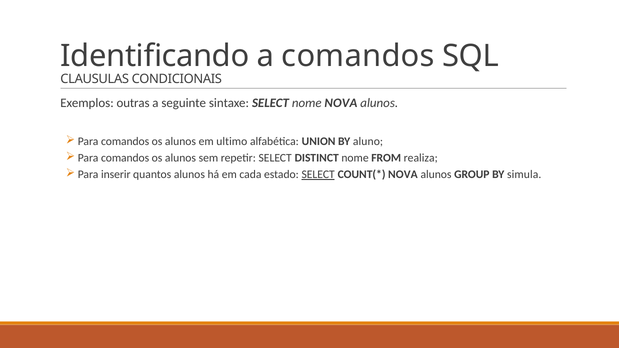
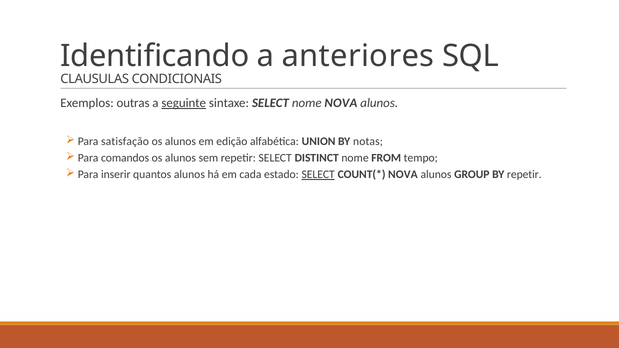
a comandos: comandos -> anteriores
seguinte underline: none -> present
comandos at (125, 142): comandos -> satisfação
ultimo: ultimo -> edição
aluno: aluno -> notas
realiza: realiza -> tempo
BY simula: simula -> repetir
